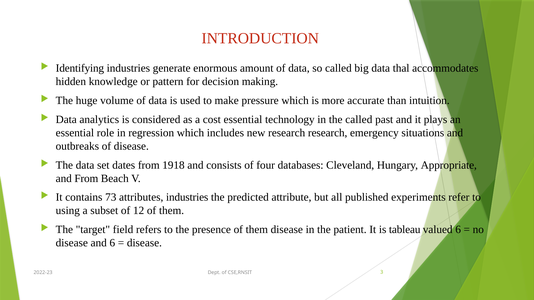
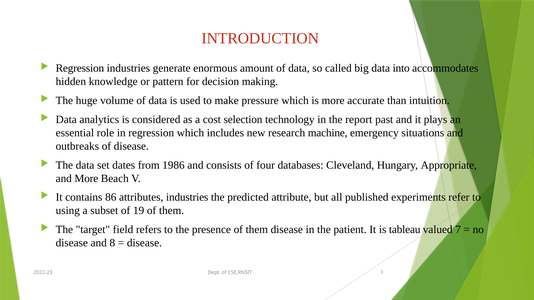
Identifying at (80, 68): Identifying -> Regression
thal: thal -> into
cost essential: essential -> selection
the called: called -> report
research research: research -> machine
1918: 1918 -> 1986
and From: From -> More
73: 73 -> 86
12: 12 -> 19
valued 6: 6 -> 7
and 6: 6 -> 8
